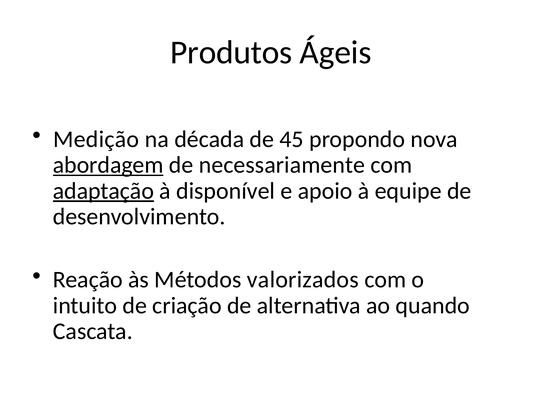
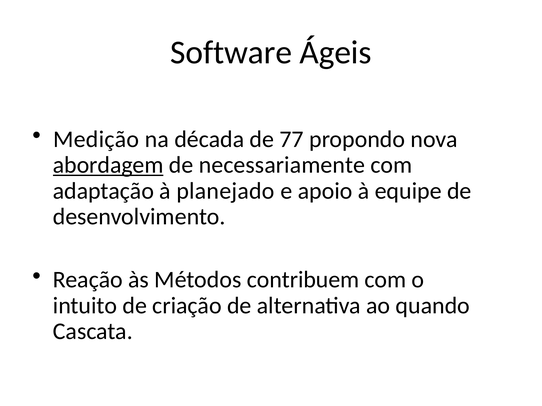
Produtos: Produtos -> Software
45: 45 -> 77
adaptação underline: present -> none
disponível: disponível -> planejado
valorizados: valorizados -> contribuem
